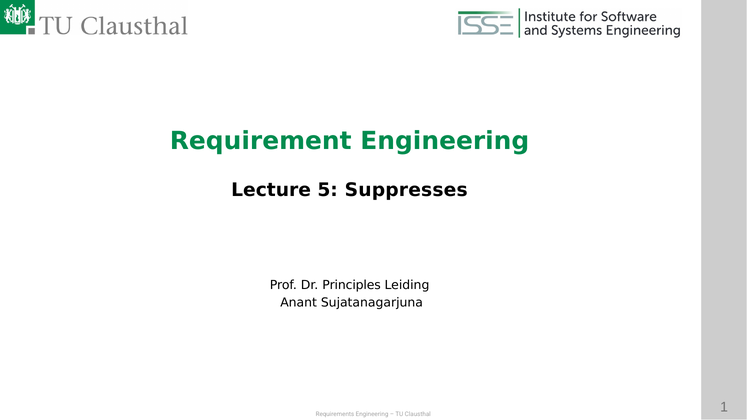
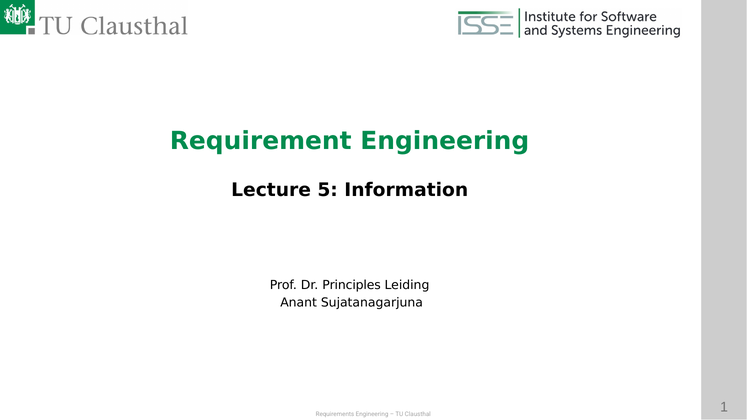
Suppresses: Suppresses -> Information
